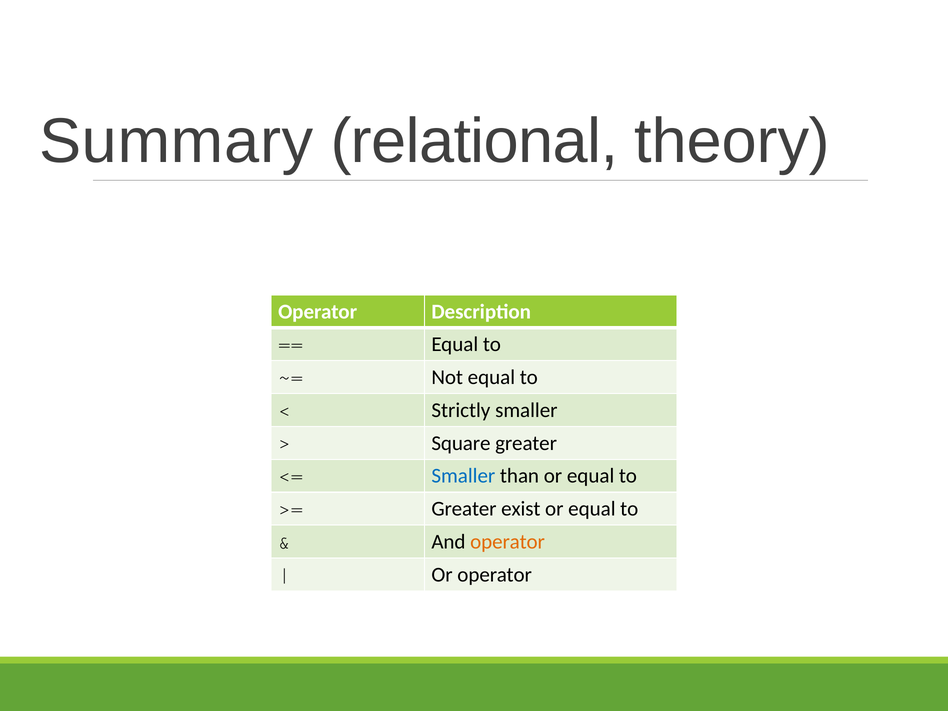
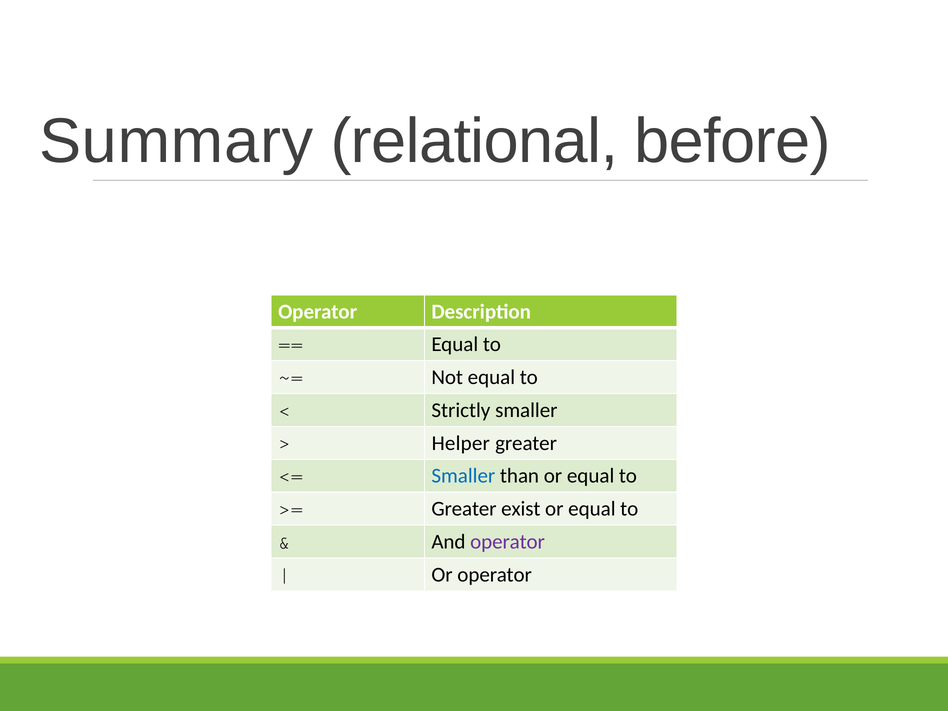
theory: theory -> before
Square: Square -> Helper
operator at (508, 542) colour: orange -> purple
